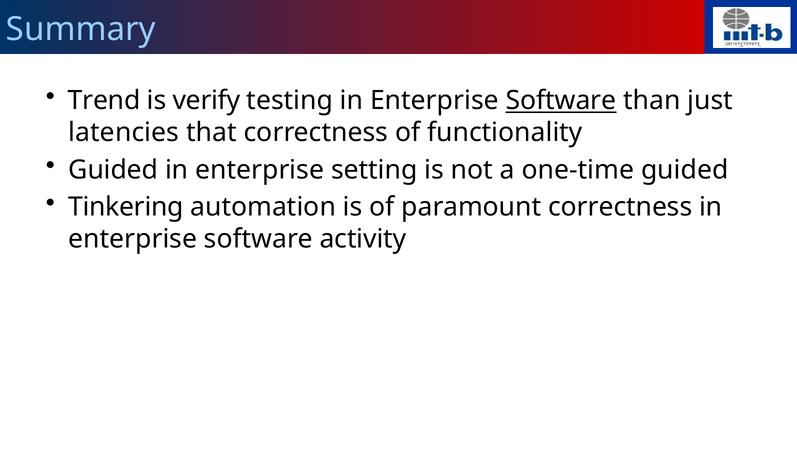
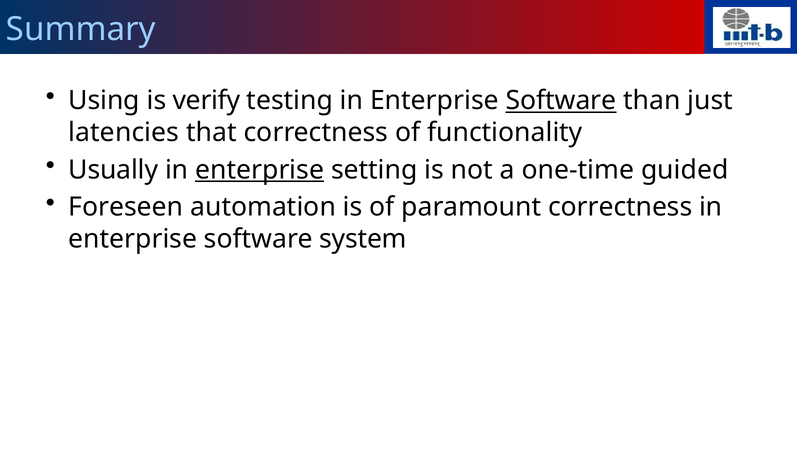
Trend: Trend -> Using
Guided at (113, 170): Guided -> Usually
enterprise at (260, 170) underline: none -> present
Tinkering: Tinkering -> Foreseen
activity: activity -> system
